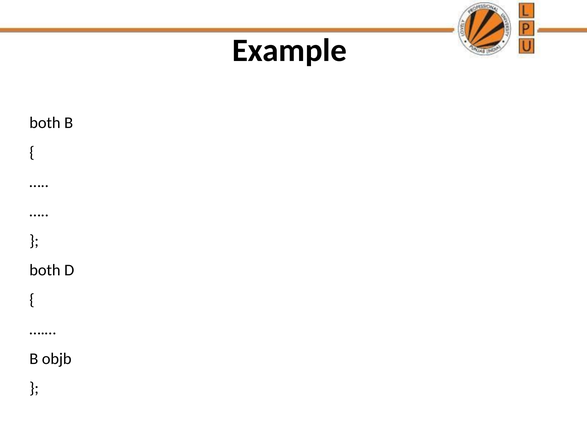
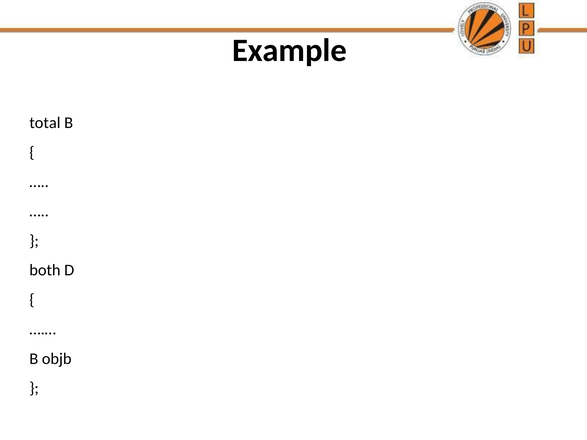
both at (45, 123): both -> total
